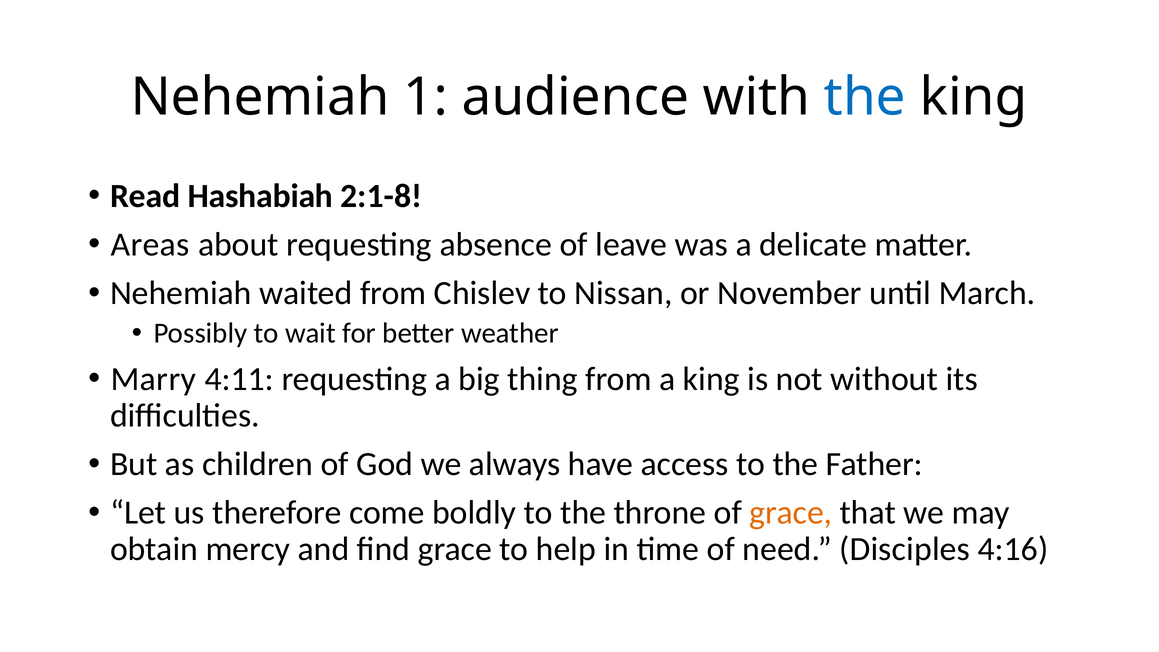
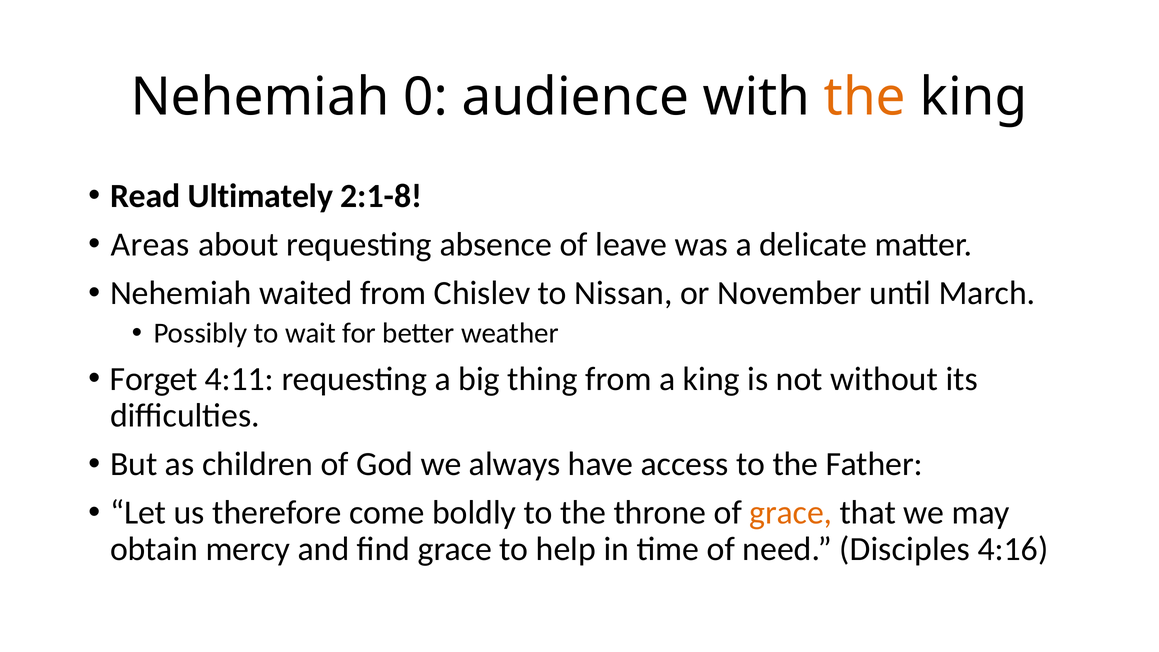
1: 1 -> 0
the at (865, 97) colour: blue -> orange
Hashabiah: Hashabiah -> Ultimately
Marry: Marry -> Forget
